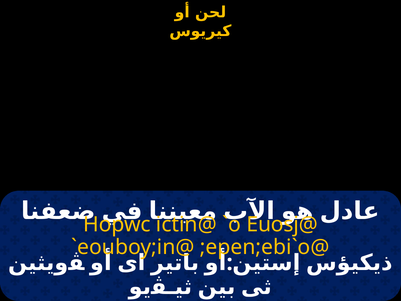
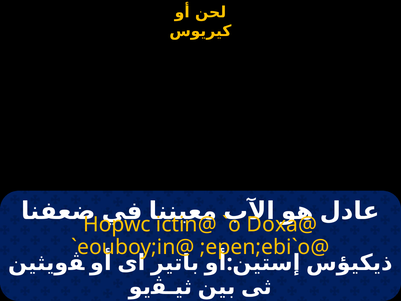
Euosj@: Euosj@ -> Doxa@
